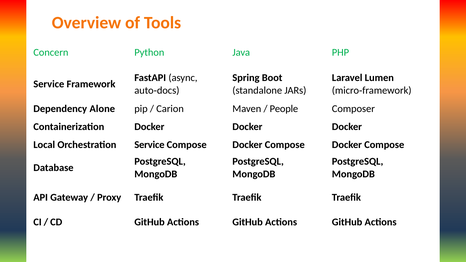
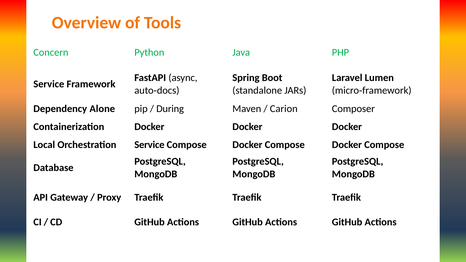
Carion: Carion -> During
People: People -> Carion
